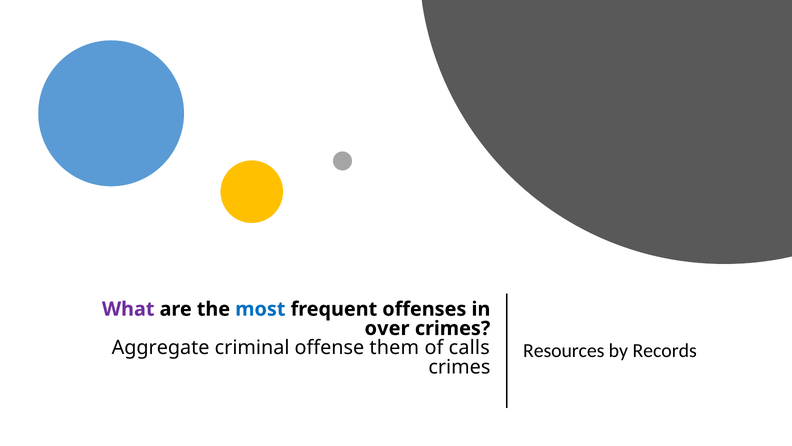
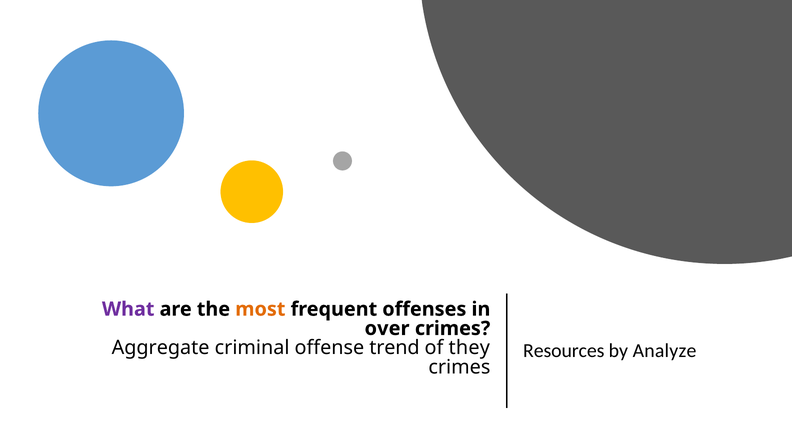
most colour: blue -> orange
them: them -> trend
calls: calls -> they
Records: Records -> Analyze
